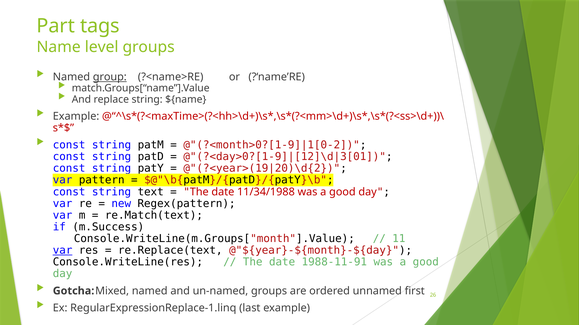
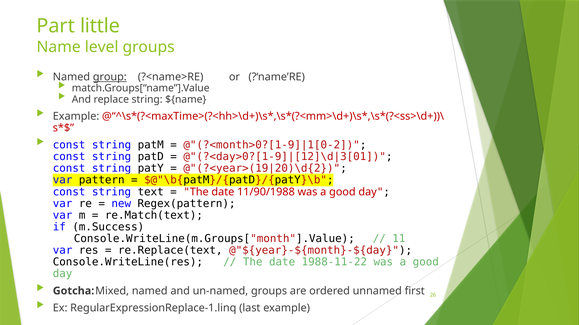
tags: tags -> little
11/34/1988: 11/34/1988 -> 11/90/1988
var at (63, 251) underline: present -> none
1988-11-91: 1988-11-91 -> 1988-11-22
